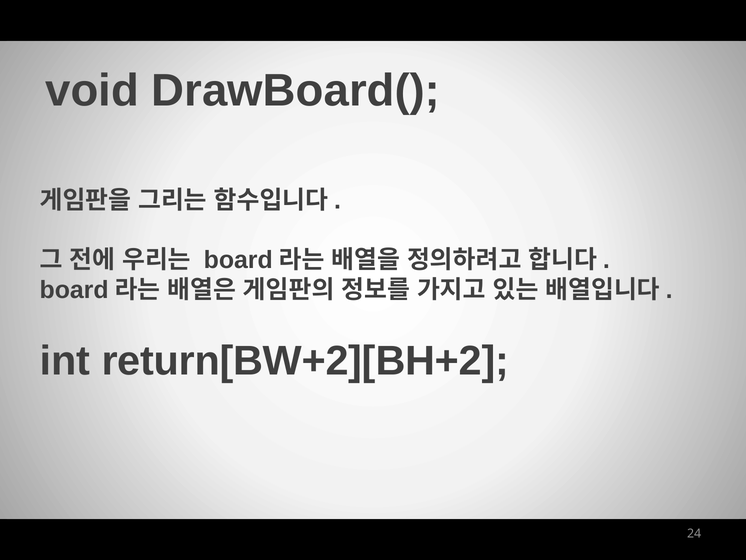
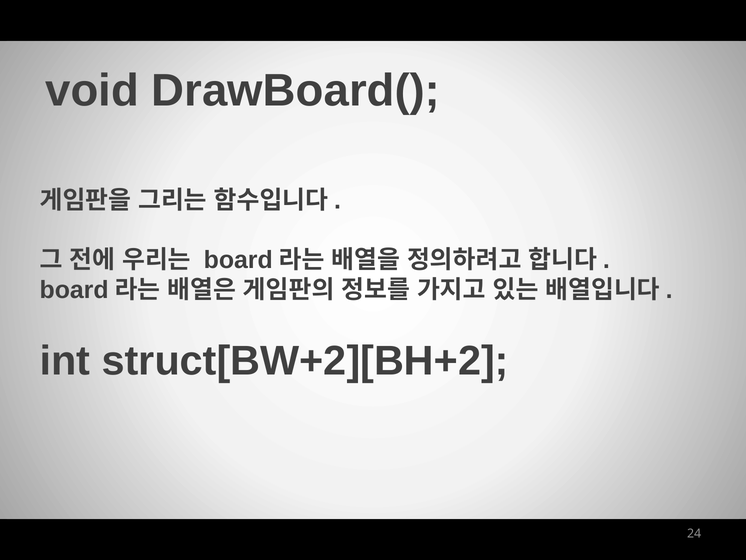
return[BW+2][BH+2: return[BW+2][BH+2 -> struct[BW+2][BH+2
